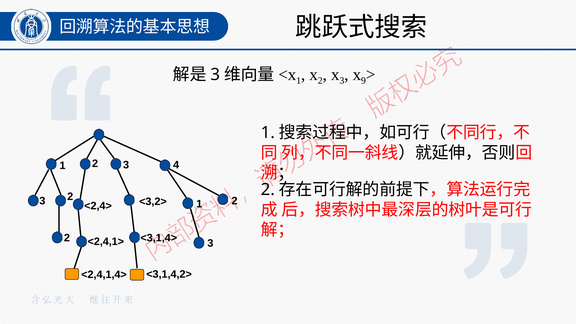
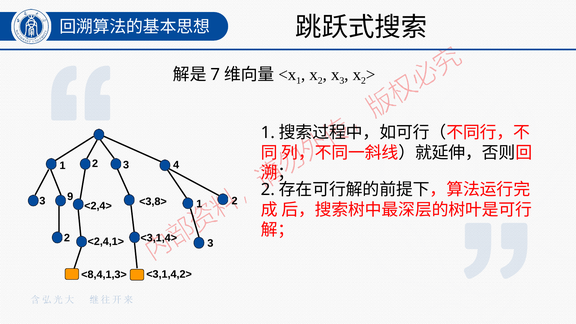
3 at (215, 75): 3 -> 7
9 at (363, 81): 9 -> 2
2 at (70, 197): 2 -> 9
<3,2>: <3,2> -> <3,8>
<2,4,1,4>: <2,4,1,4> -> <8,4,1,3>
